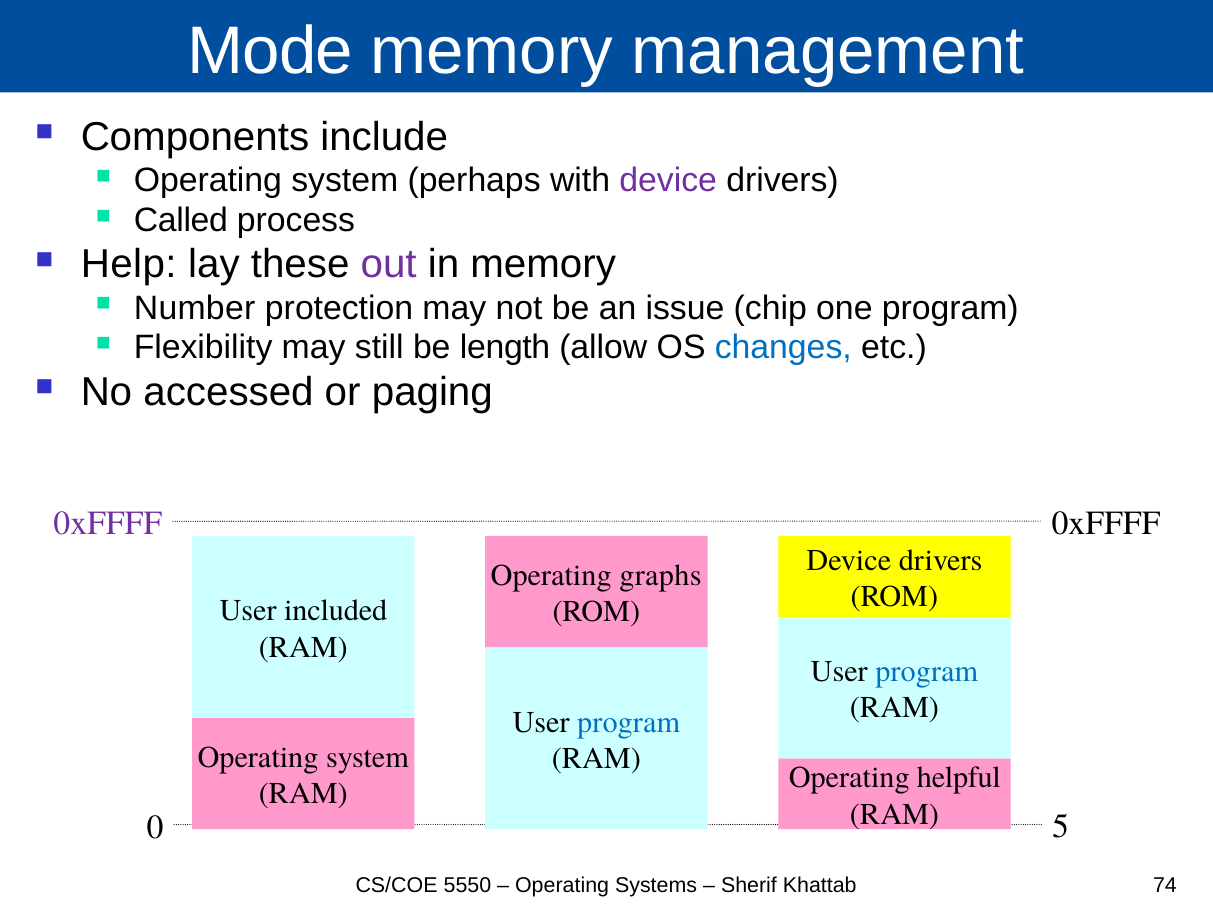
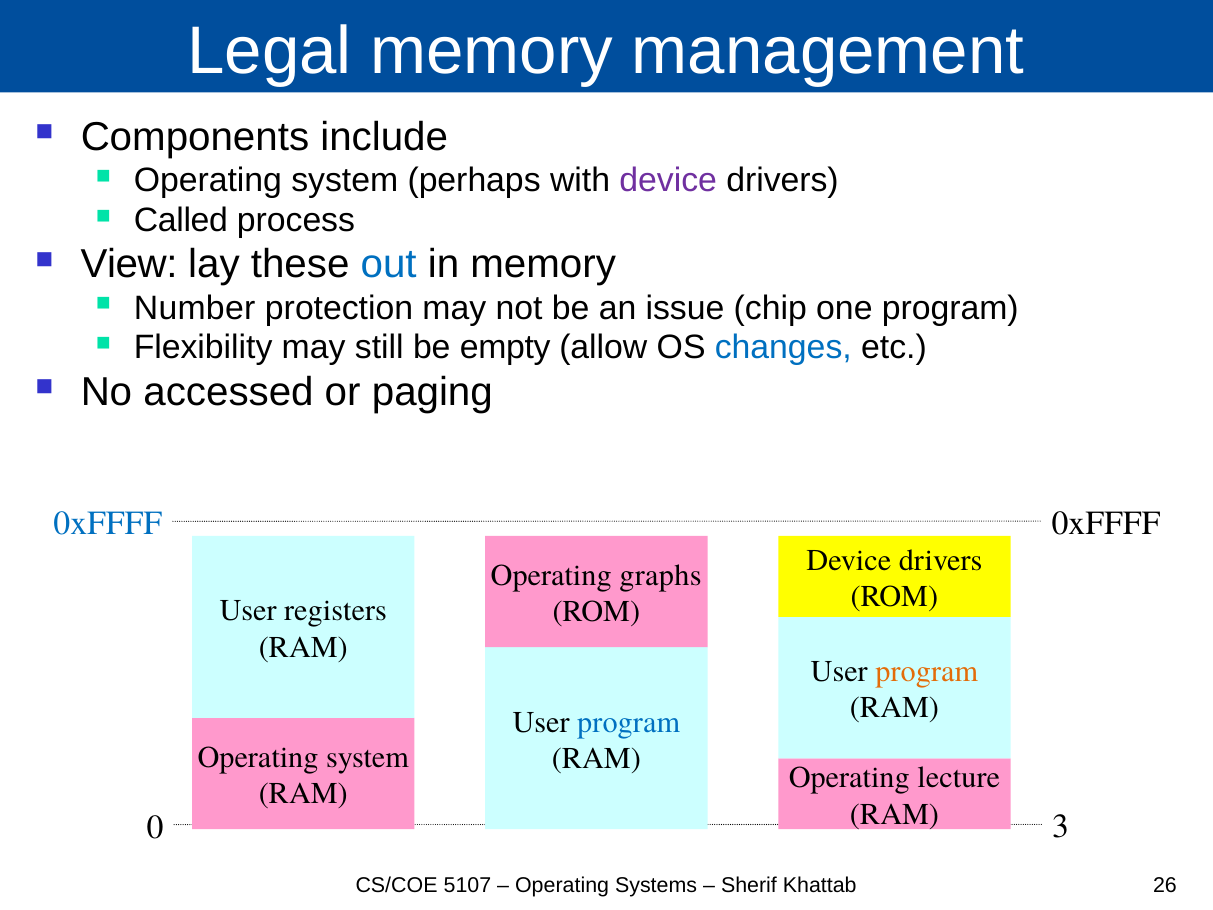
Mode: Mode -> Legal
Help: Help -> View
out colour: purple -> blue
length: length -> empty
0xFFFF at (108, 523) colour: purple -> blue
included: included -> registers
program at (927, 671) colour: blue -> orange
helpful: helpful -> lecture
5: 5 -> 3
5550: 5550 -> 5107
74: 74 -> 26
